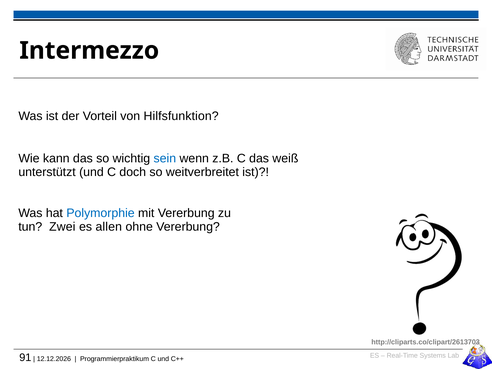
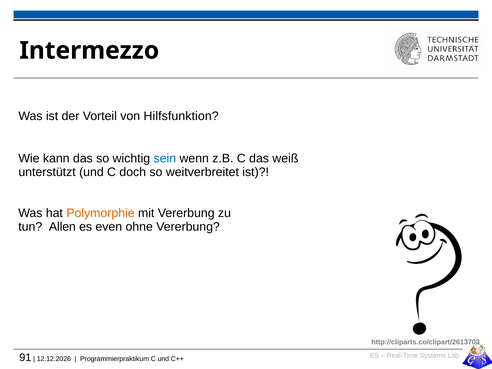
Polymorphie colour: blue -> orange
Zwei: Zwei -> Allen
allen: allen -> even
